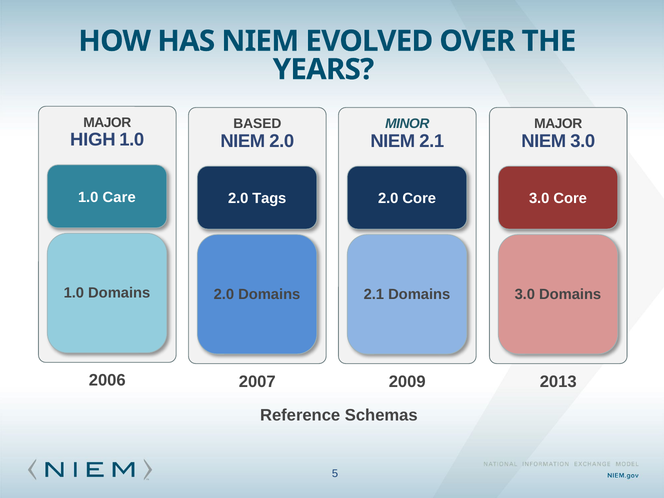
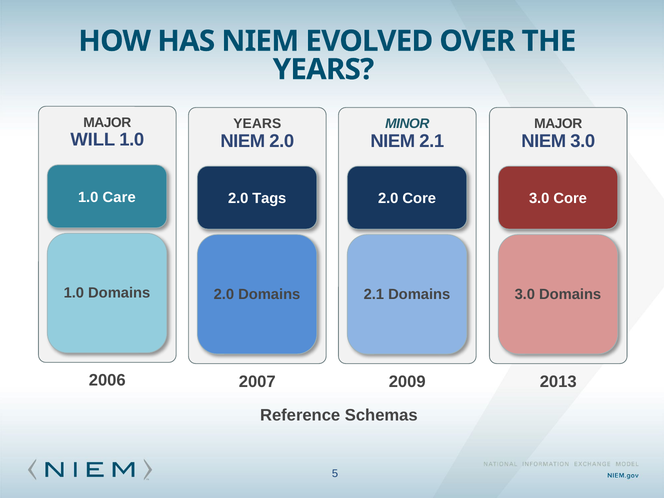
BASED at (257, 124): BASED -> YEARS
HIGH: HIGH -> WILL
